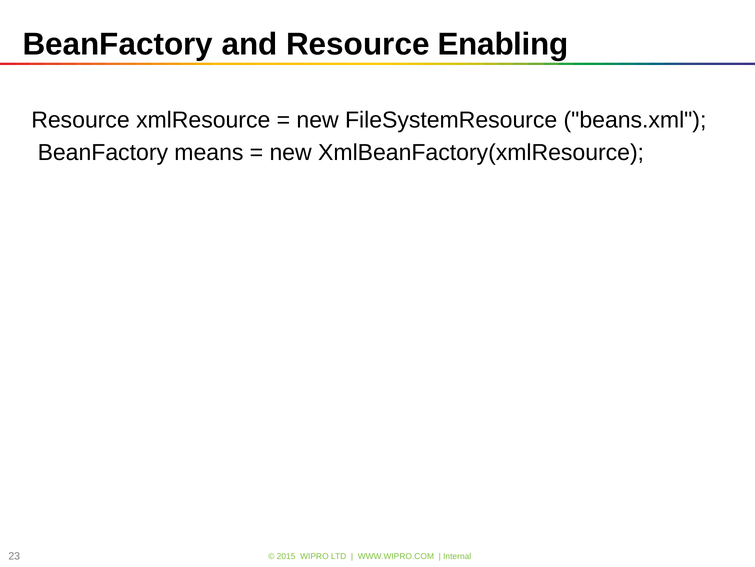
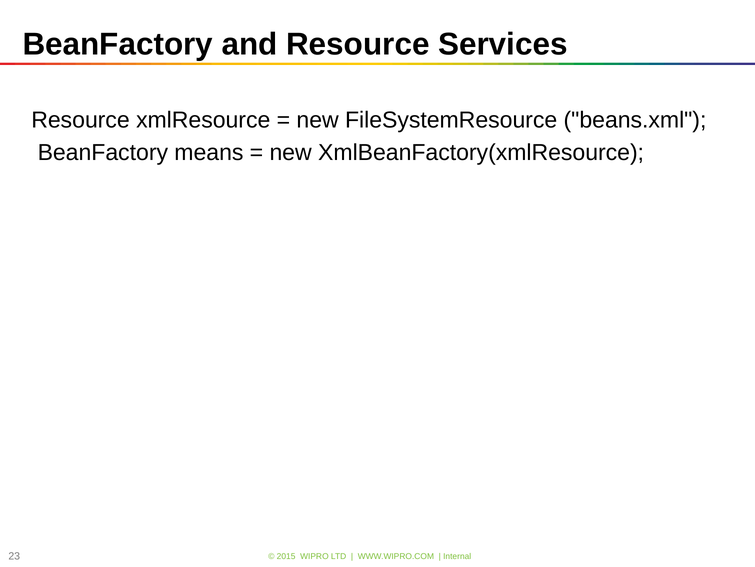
Enabling: Enabling -> Services
